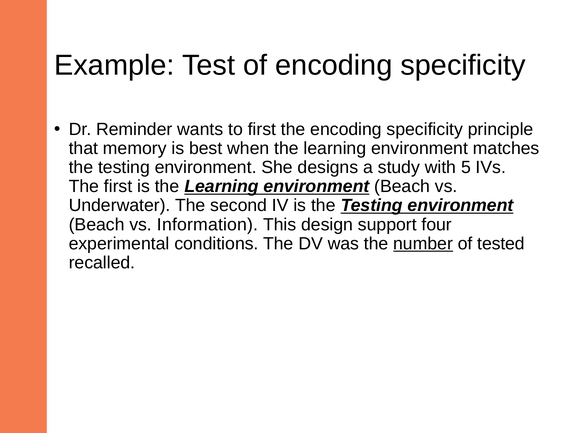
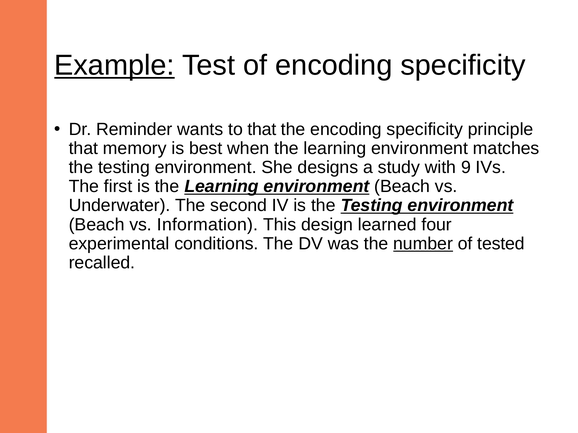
Example underline: none -> present
to first: first -> that
5: 5 -> 9
support: support -> learned
